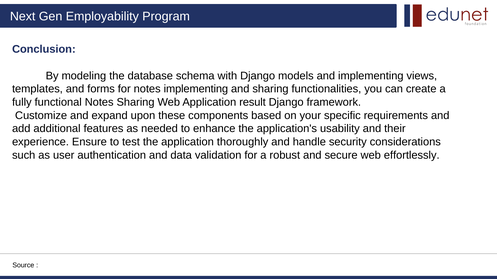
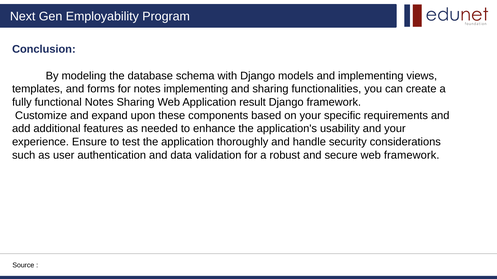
and their: their -> your
web effortlessly: effortlessly -> framework
